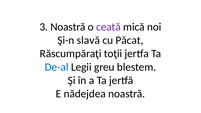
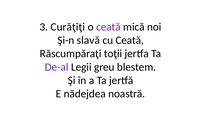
3 Noastră: Noastră -> Curăţiţi
cu Păcat: Păcat -> Ceată
De-al colour: blue -> purple
